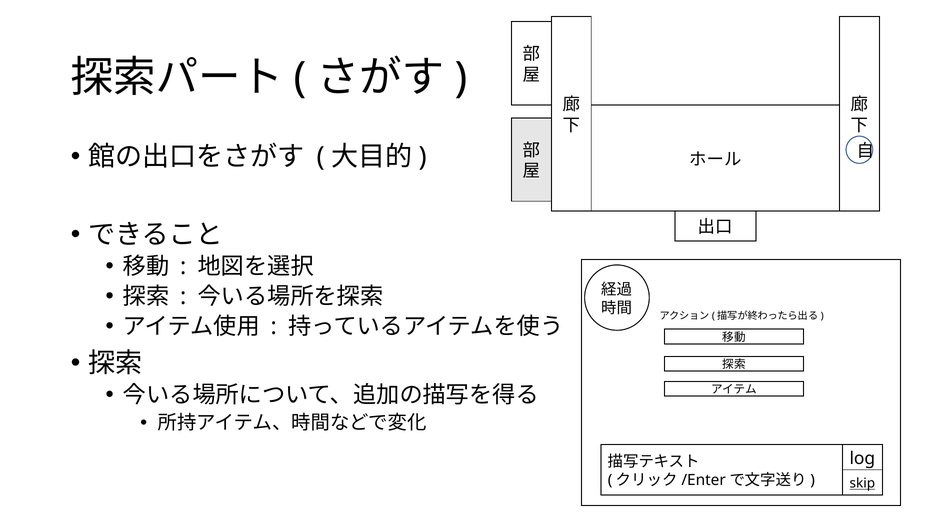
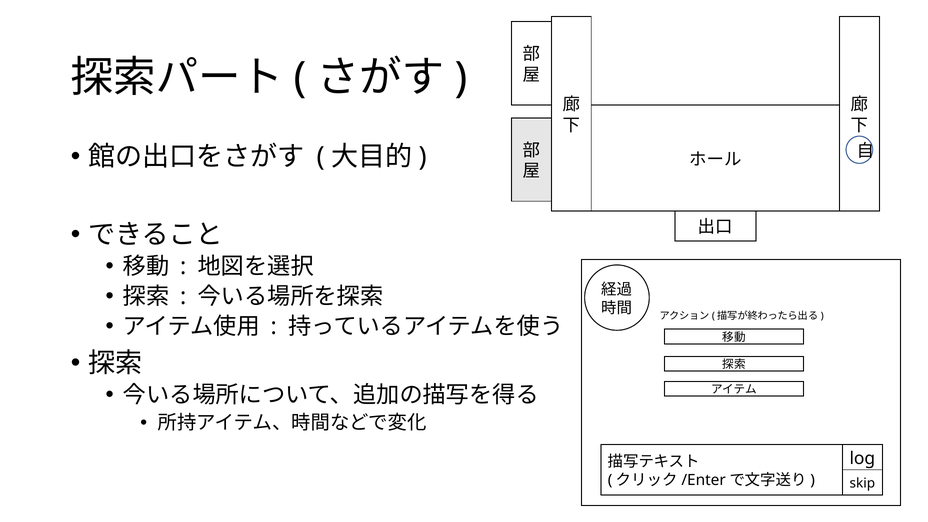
skip underline: present -> none
